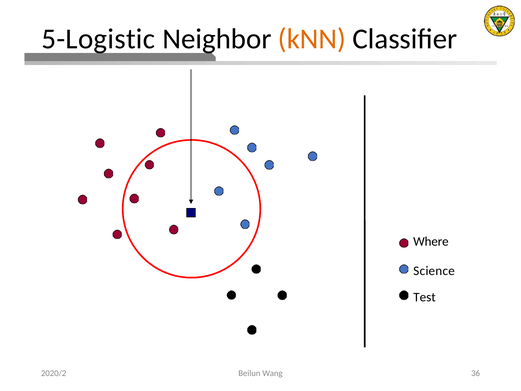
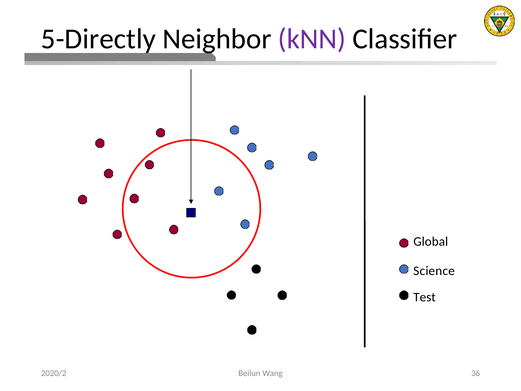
5-Logistic: 5-Logistic -> 5-Directly
kNN colour: orange -> purple
Where: Where -> Global
